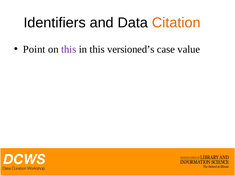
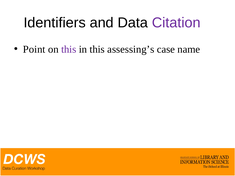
Citation colour: orange -> purple
versioned’s: versioned’s -> assessing’s
value: value -> name
